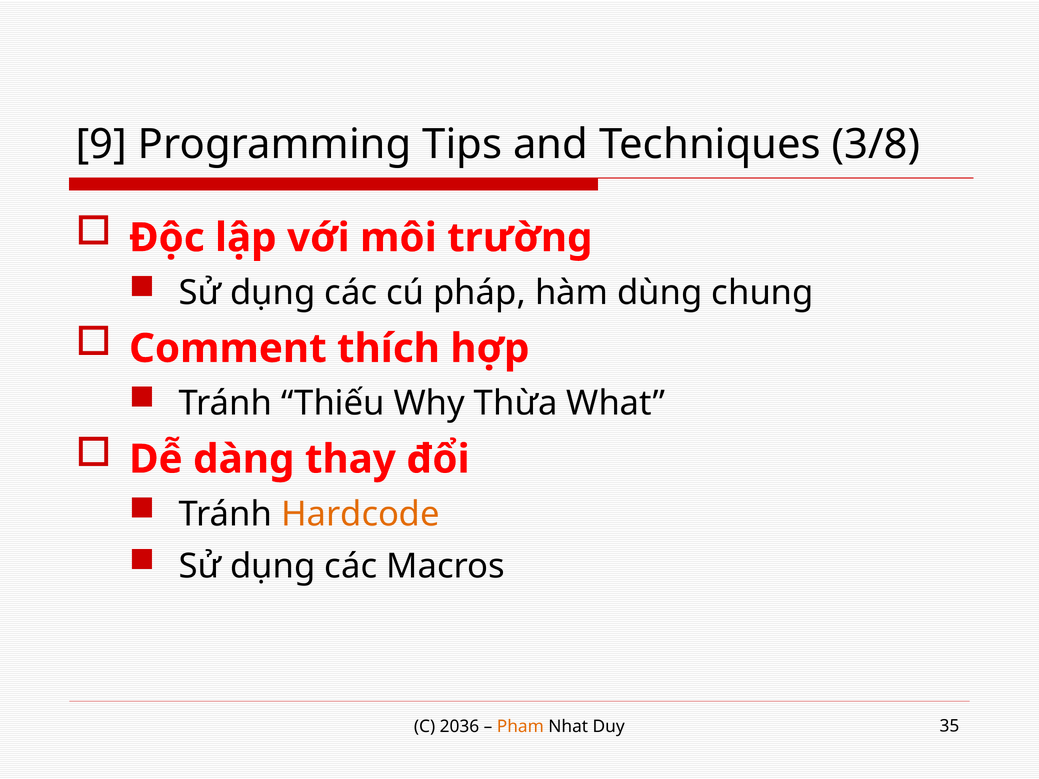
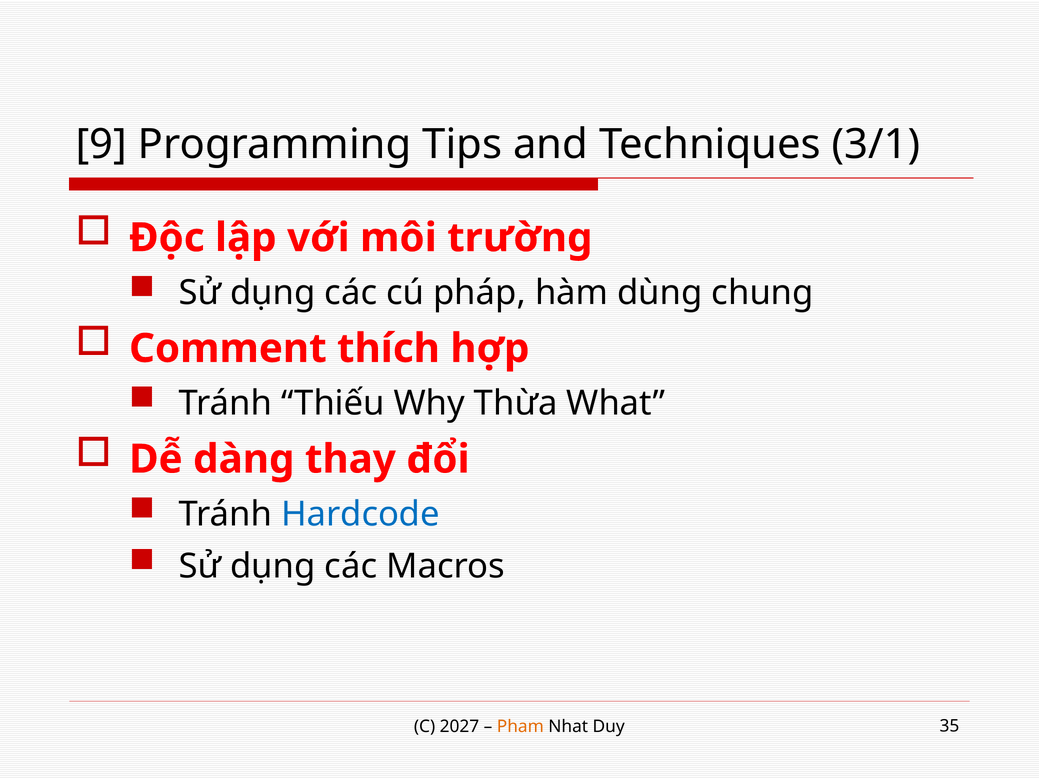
3/8: 3/8 -> 3/1
Hardcode colour: orange -> blue
2036: 2036 -> 2027
